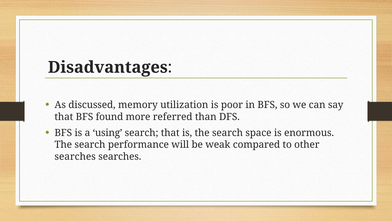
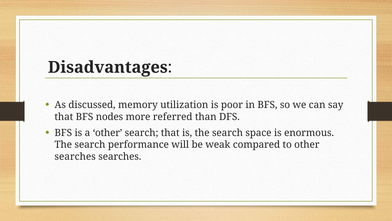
found: found -> nodes
a using: using -> other
